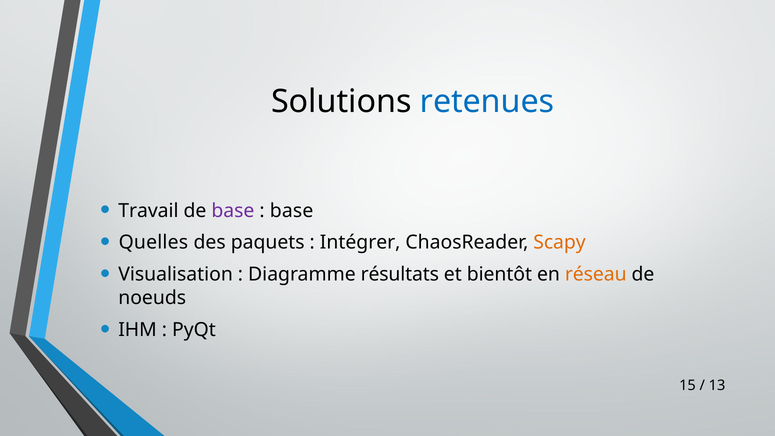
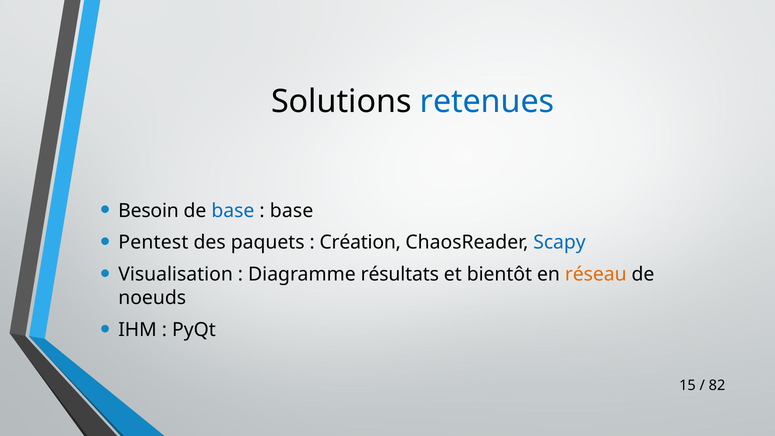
Travail: Travail -> Besoin
base at (233, 211) colour: purple -> blue
Quelles: Quelles -> Pentest
Intégrer: Intégrer -> Création
Scapy colour: orange -> blue
13: 13 -> 82
